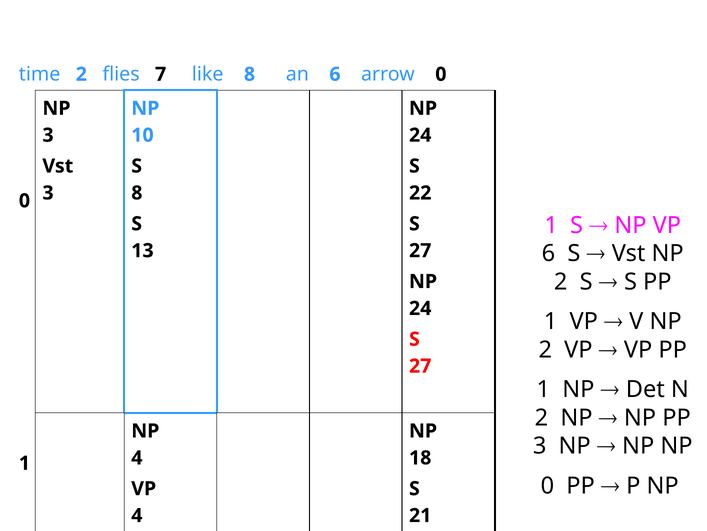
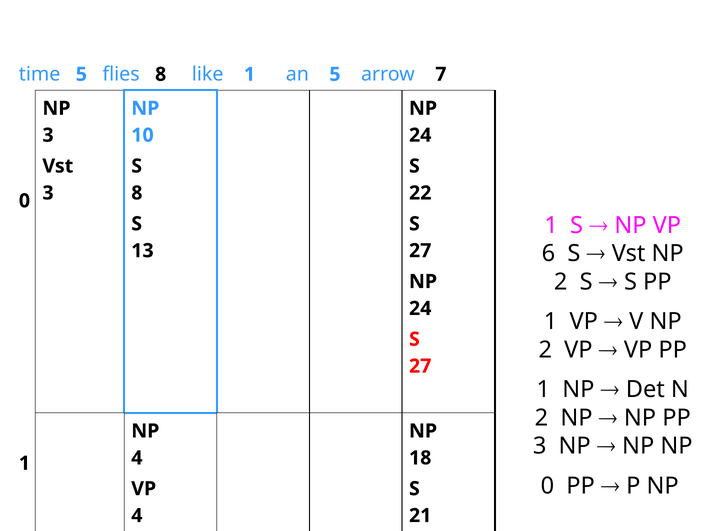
time 2: 2 -> 5
flies 7: 7 -> 8
like 8: 8 -> 1
an 6: 6 -> 5
arrow 0: 0 -> 7
